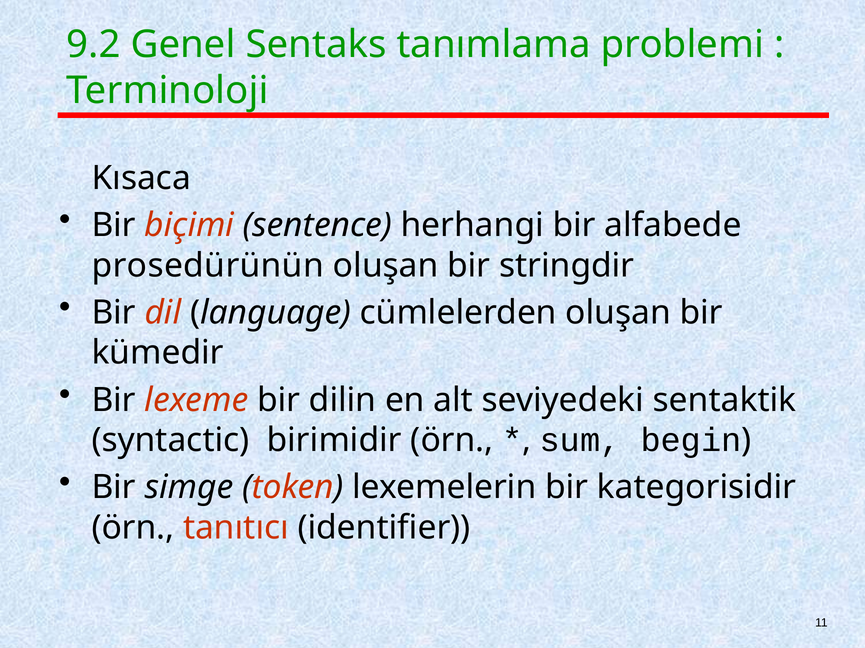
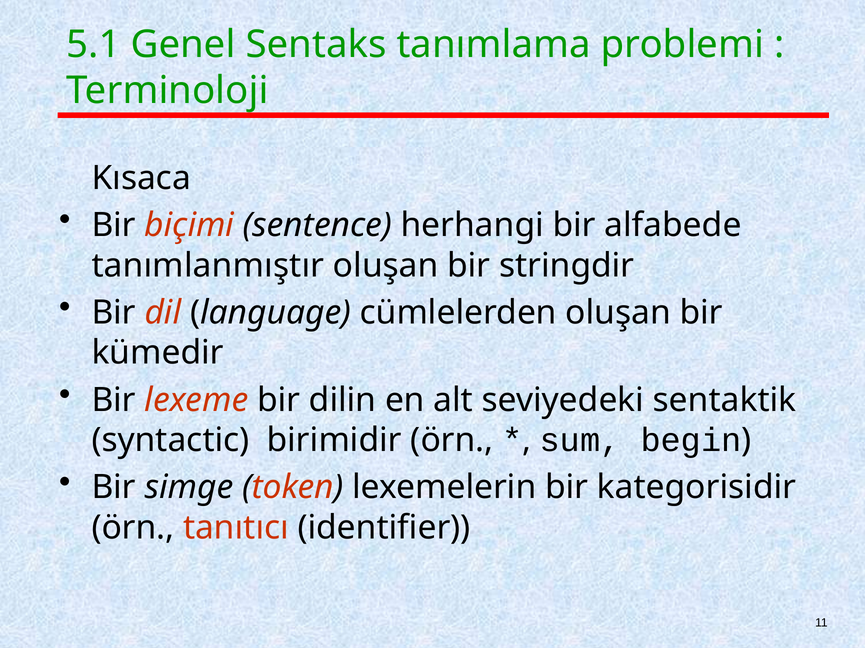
9.2: 9.2 -> 5.1
prosedürünün: prosedürünün -> tanımlanmıştır
